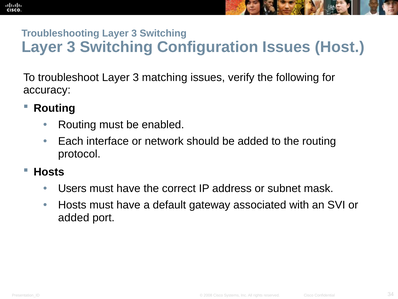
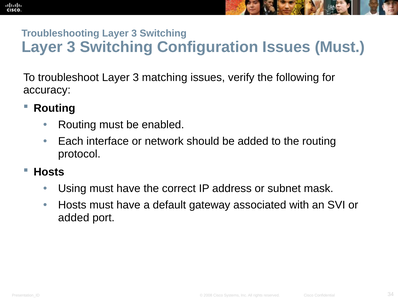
Issues Host: Host -> Must
Users: Users -> Using
